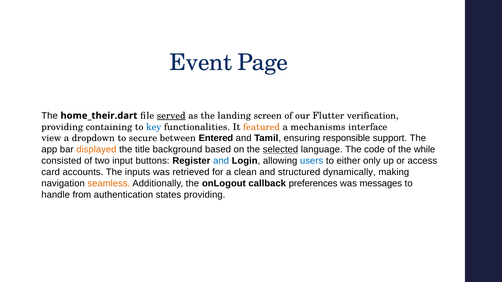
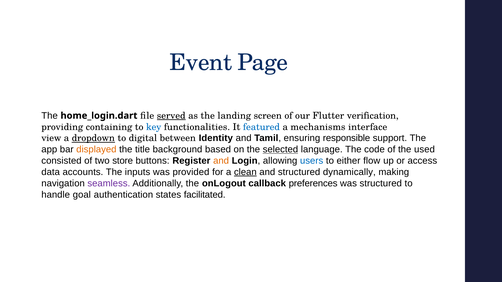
home_their.dart: home_their.dart -> home_login.dart
featured colour: orange -> blue
dropdown underline: none -> present
secure: secure -> digital
Entered: Entered -> Identity
while: while -> used
input: input -> store
and at (221, 161) colour: blue -> orange
only: only -> flow
card: card -> data
retrieved: retrieved -> provided
clean underline: none -> present
seamless colour: orange -> purple
was messages: messages -> structured
from: from -> goal
states providing: providing -> facilitated
